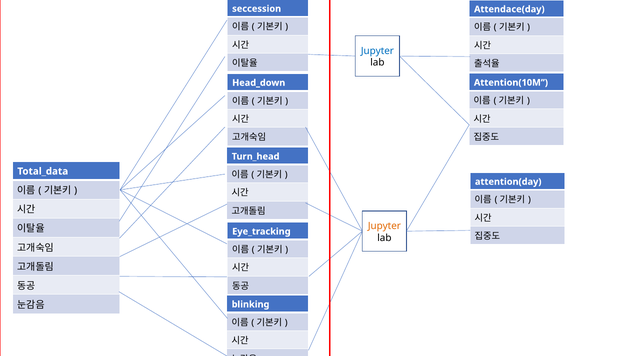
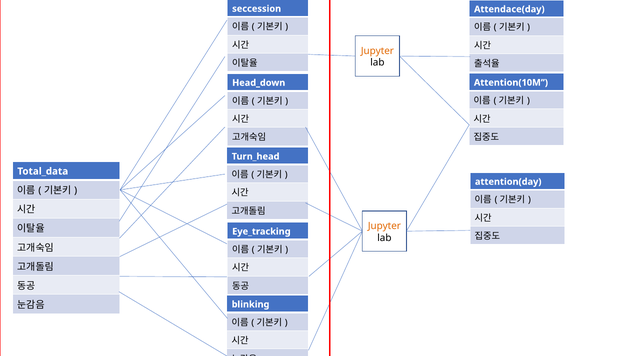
Jupyter at (377, 51) colour: blue -> orange
